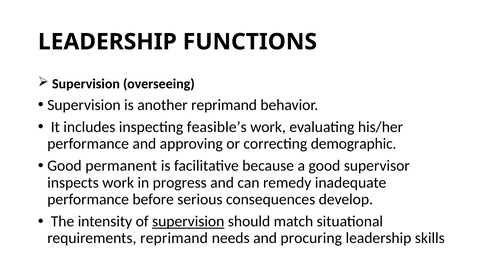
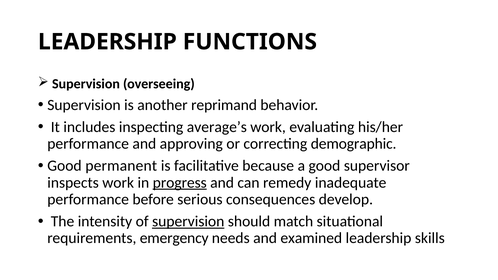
feasible’s: feasible’s -> average’s
progress underline: none -> present
requirements reprimand: reprimand -> emergency
procuring: procuring -> examined
